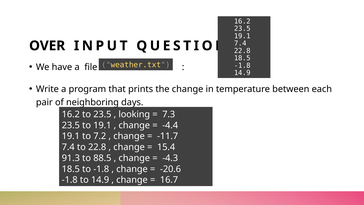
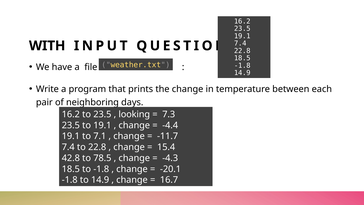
OVER: OVER -> WITH
7.2: 7.2 -> 7.1
91.3: 91.3 -> 42.8
88.5: 88.5 -> 78.5
-20.6: -20.6 -> -20.1
